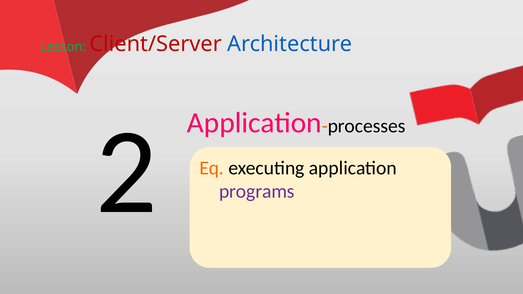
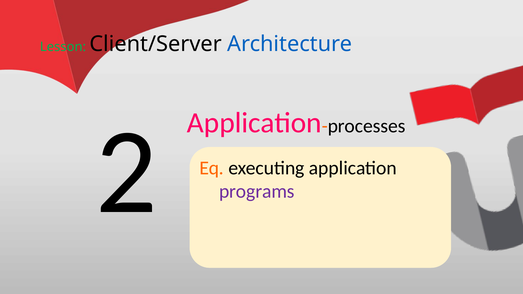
Client/Server colour: red -> black
